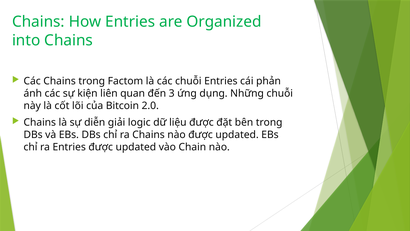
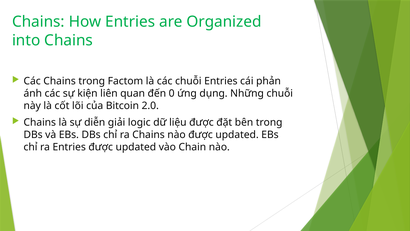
3: 3 -> 0
